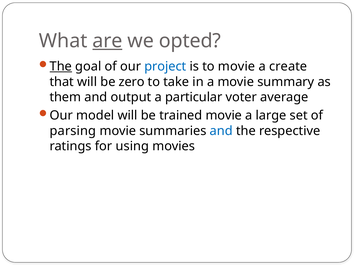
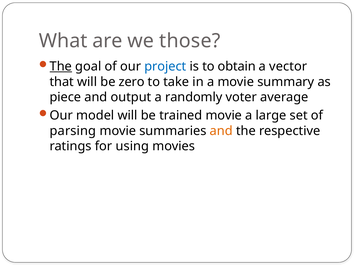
are underline: present -> none
opted: opted -> those
to movie: movie -> obtain
create: create -> vector
them: them -> piece
particular: particular -> randomly
and at (221, 131) colour: blue -> orange
